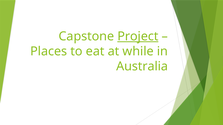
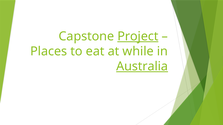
Australia underline: none -> present
